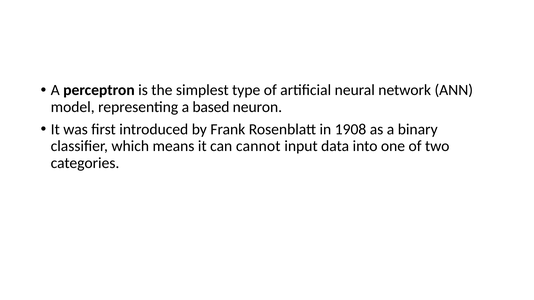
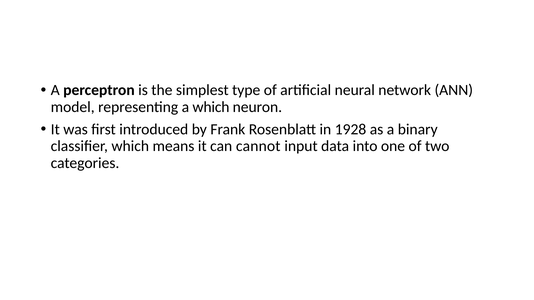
a based: based -> which
1908: 1908 -> 1928
